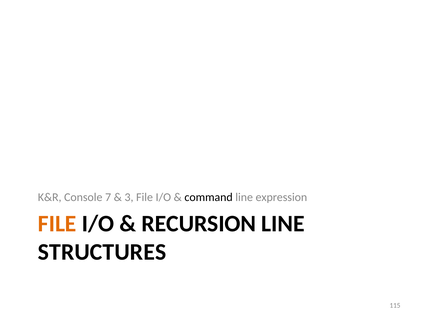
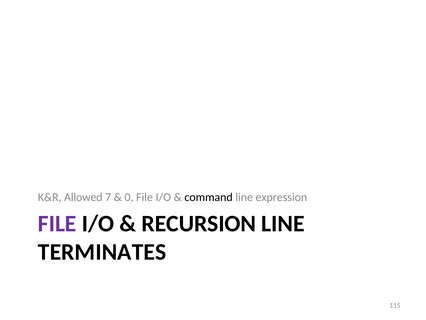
Console: Console -> Allowed
3: 3 -> 0
FILE at (57, 223) colour: orange -> purple
STRUCTURES: STRUCTURES -> TERMINATES
